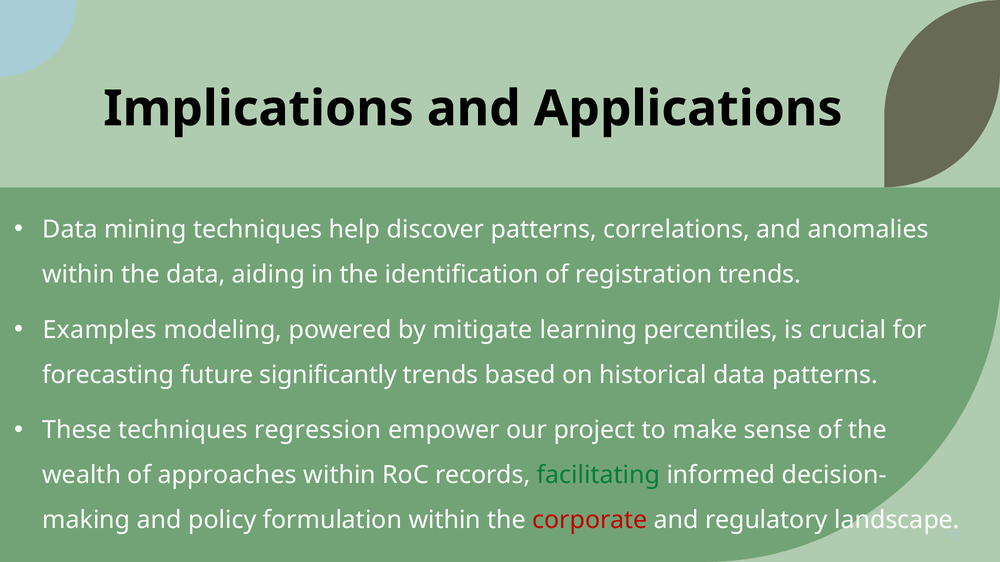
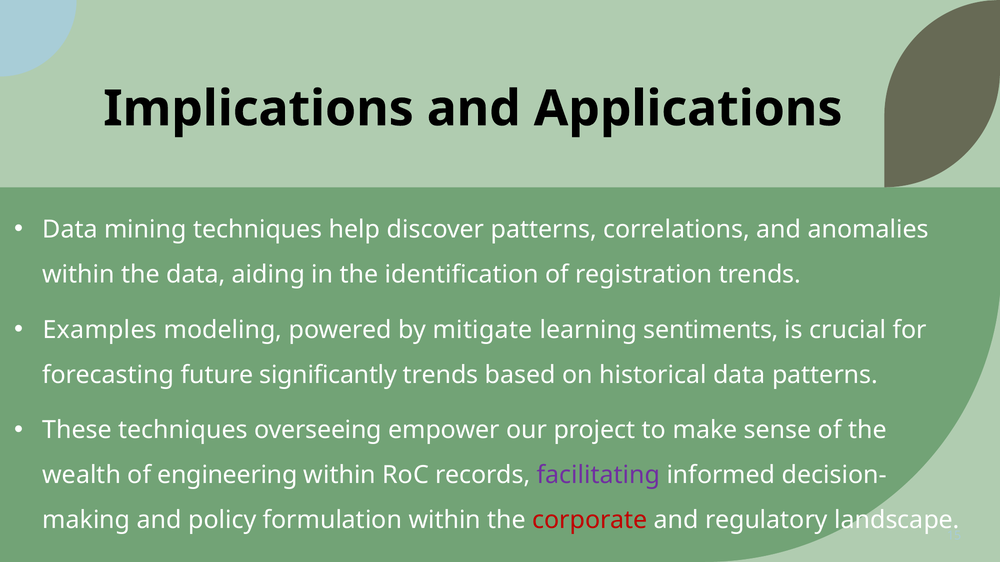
percentiles: percentiles -> sentiments
regression: regression -> overseeing
approaches: approaches -> engineering
facilitating colour: green -> purple
